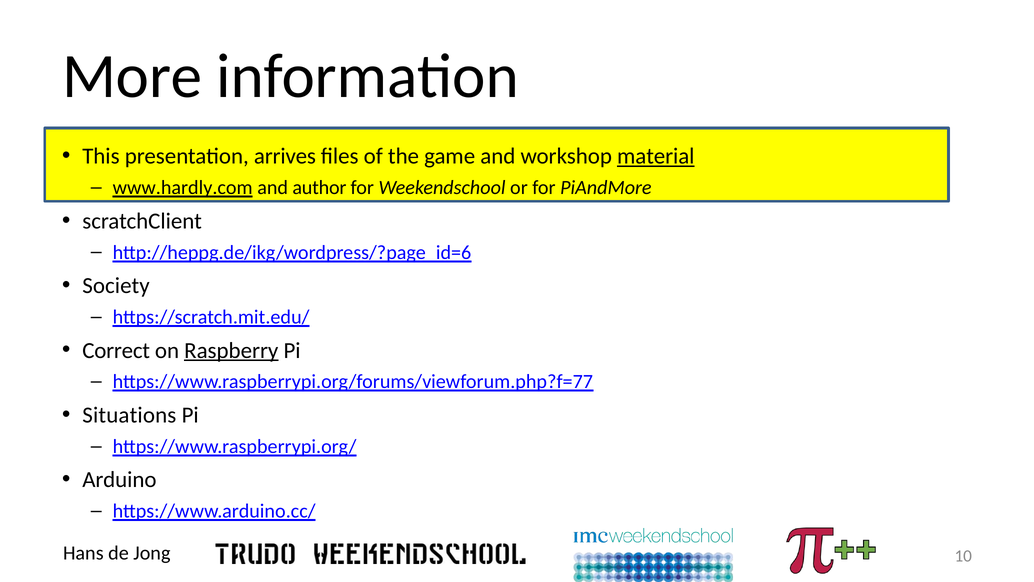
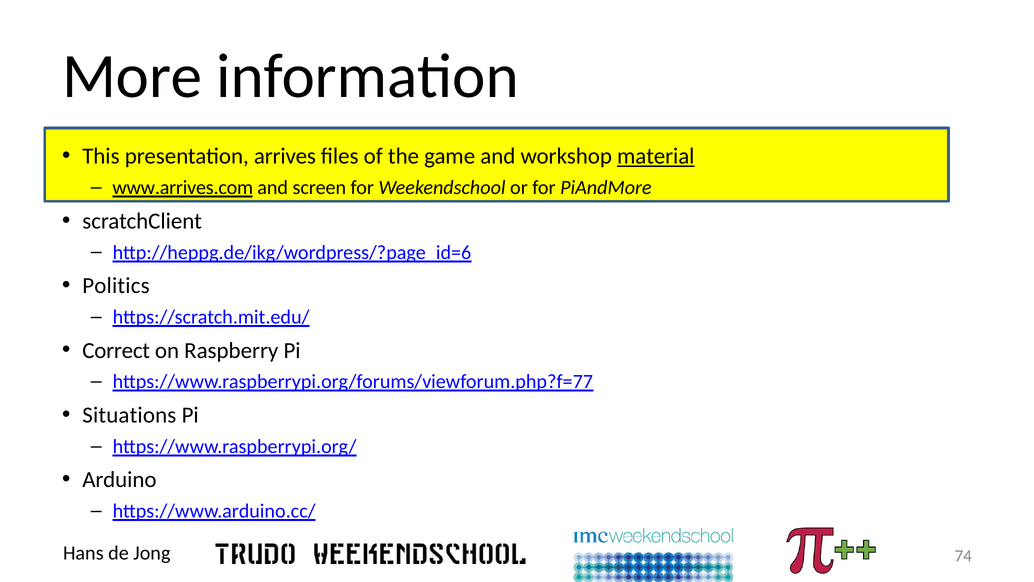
www.hardly.com: www.hardly.com -> www.arrives.com
author: author -> screen
Society: Society -> Politics
Raspberry underline: present -> none
10: 10 -> 74
